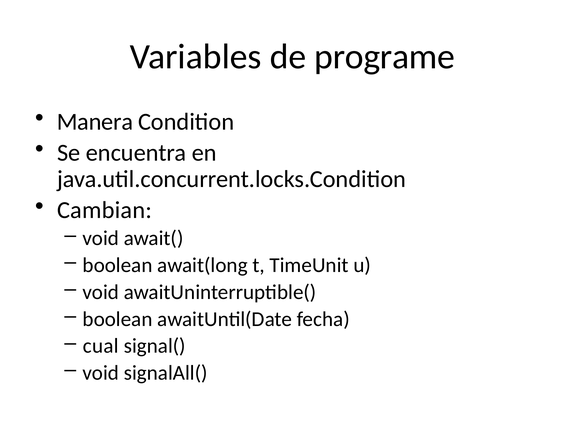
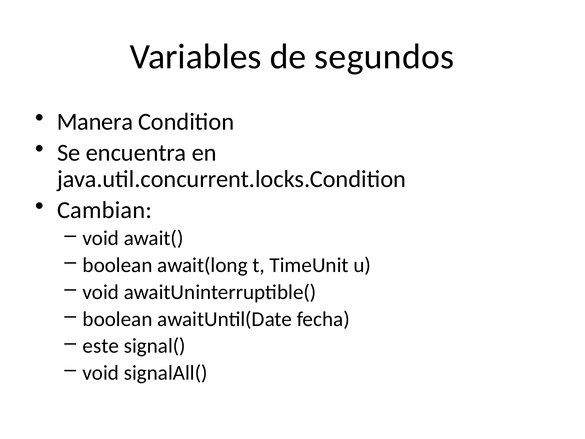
programe: programe -> segundos
cual: cual -> este
